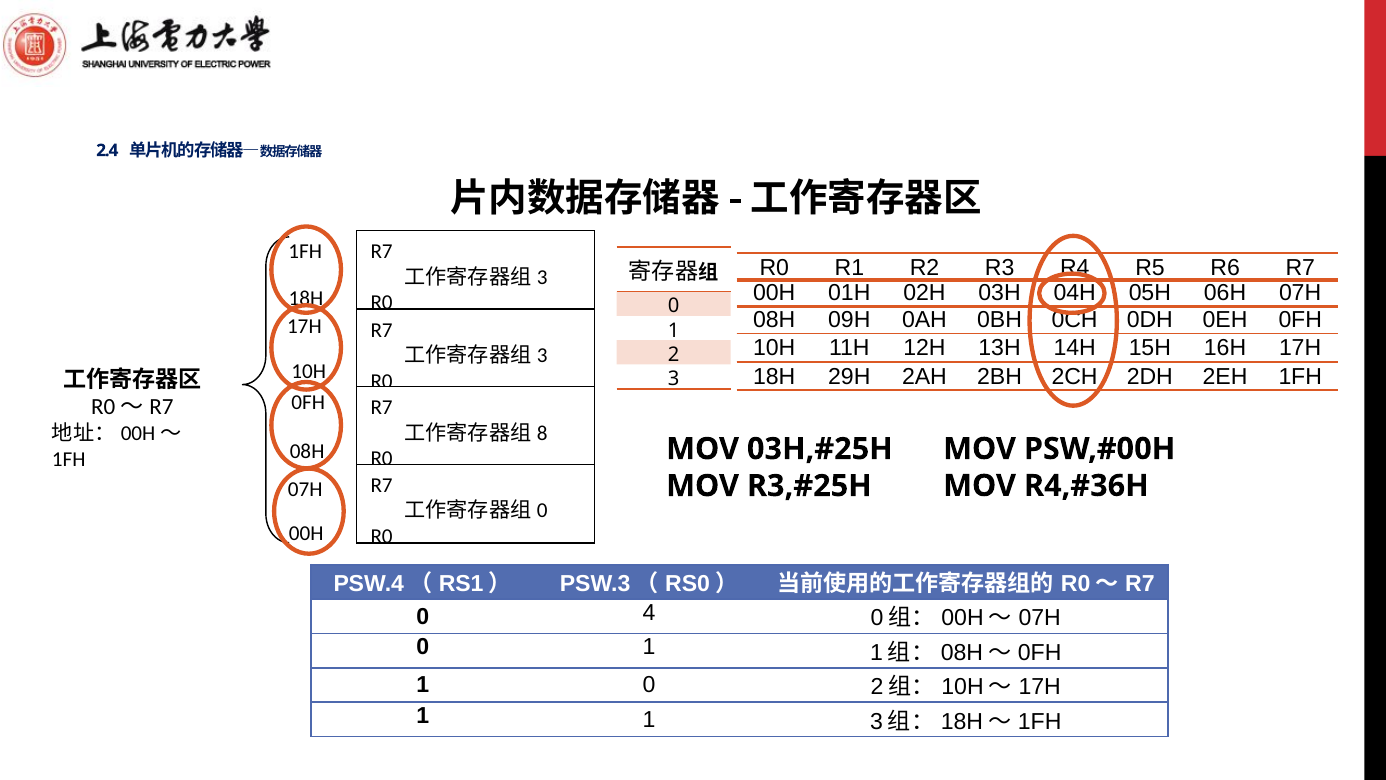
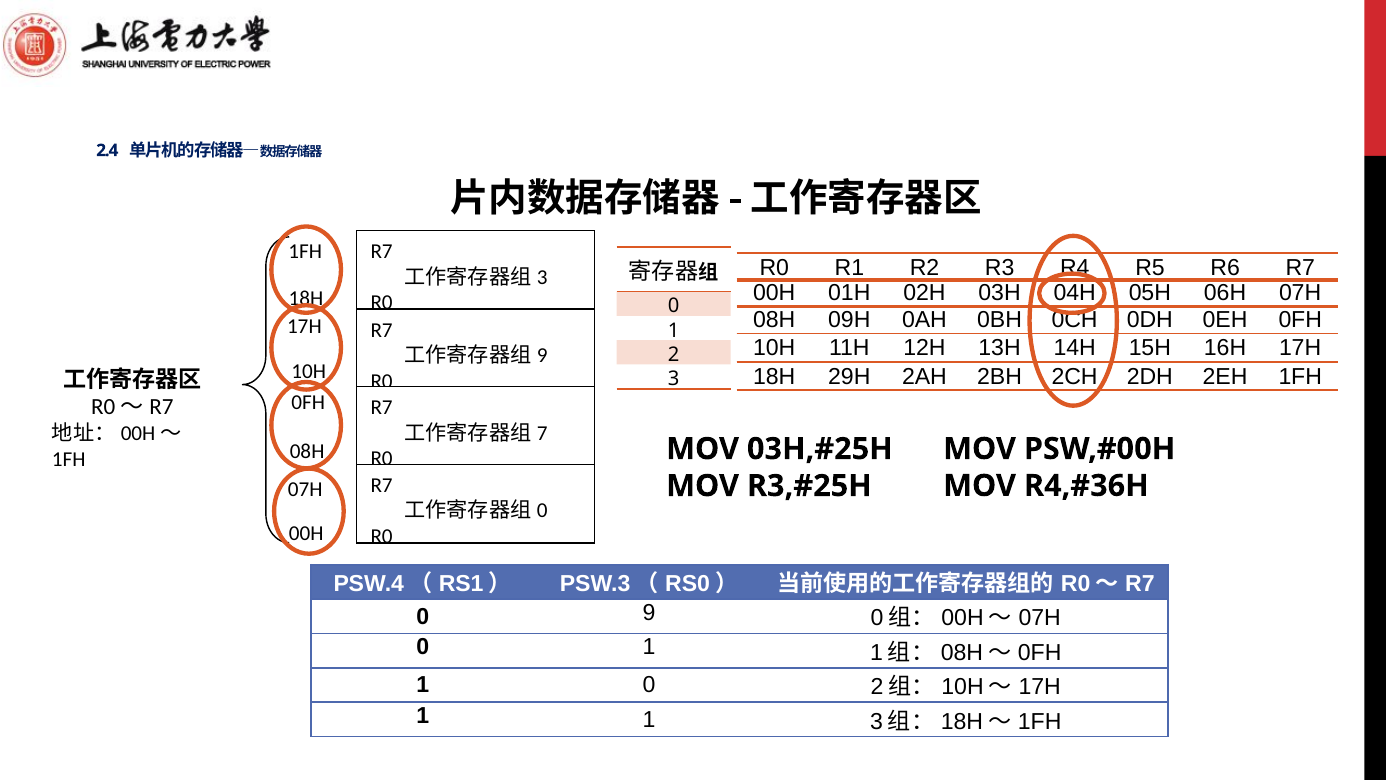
3 at (542, 356): 3 -> 9
8: 8 -> 7
0 4: 4 -> 9
